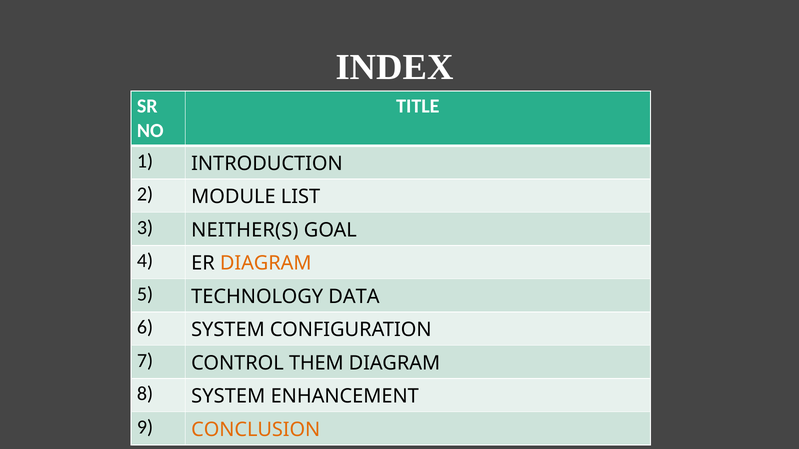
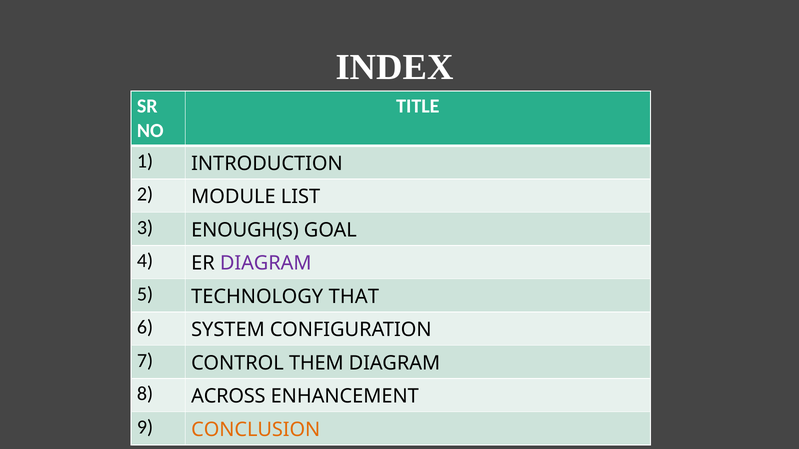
NEITHER(S: NEITHER(S -> ENOUGH(S
DIAGRAM at (266, 264) colour: orange -> purple
DATA: DATA -> THAT
8 SYSTEM: SYSTEM -> ACROSS
